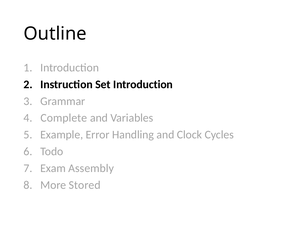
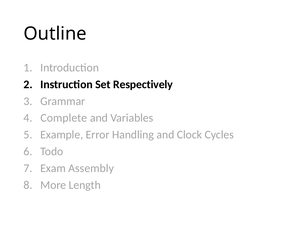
Set Introduction: Introduction -> Respectively
Stored: Stored -> Length
